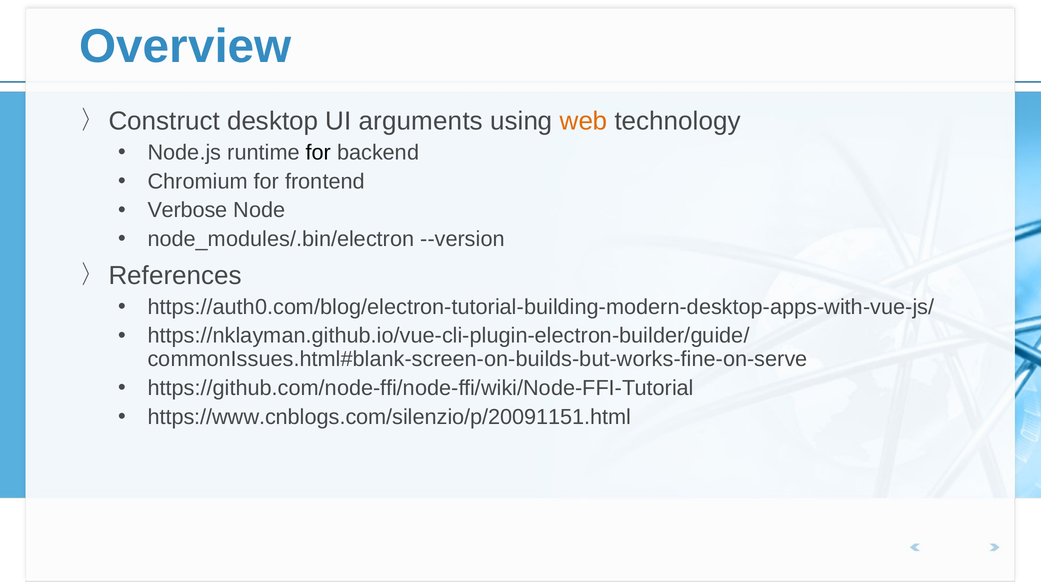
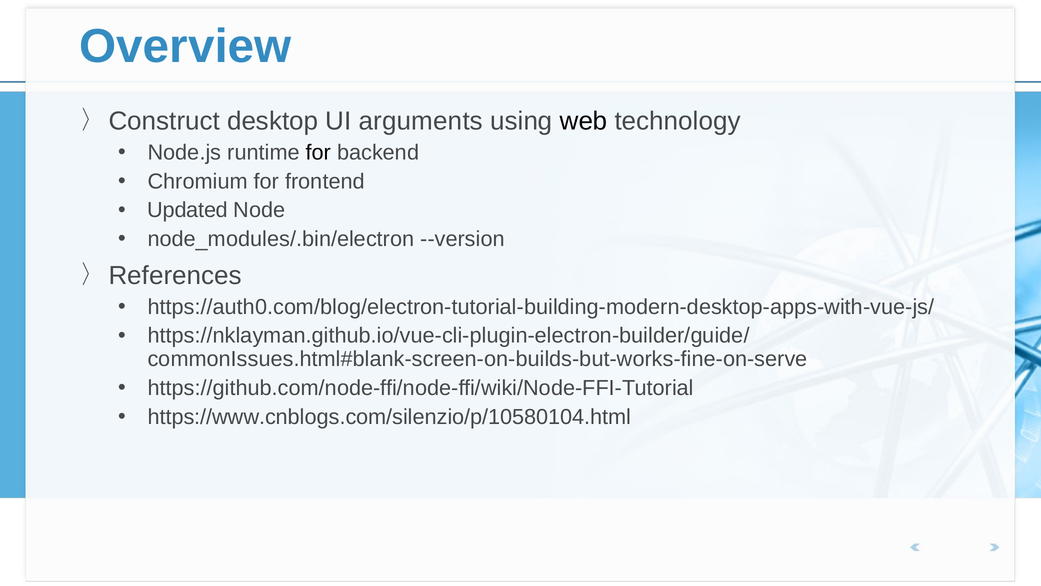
web colour: orange -> black
Verbose: Verbose -> Updated
https://www.cnblogs.com/silenzio/p/20091151.html: https://www.cnblogs.com/silenzio/p/20091151.html -> https://www.cnblogs.com/silenzio/p/10580104.html
